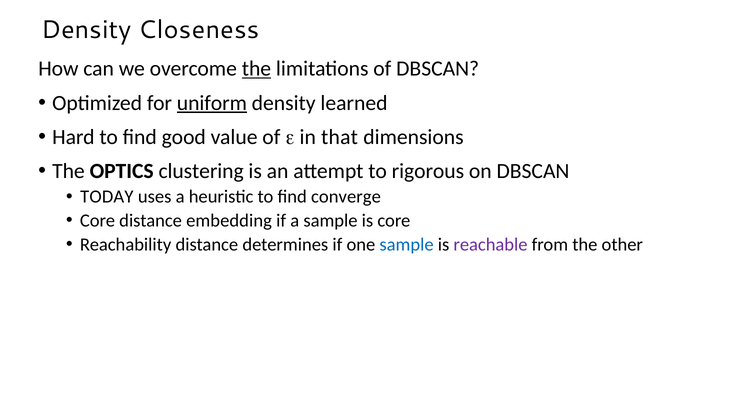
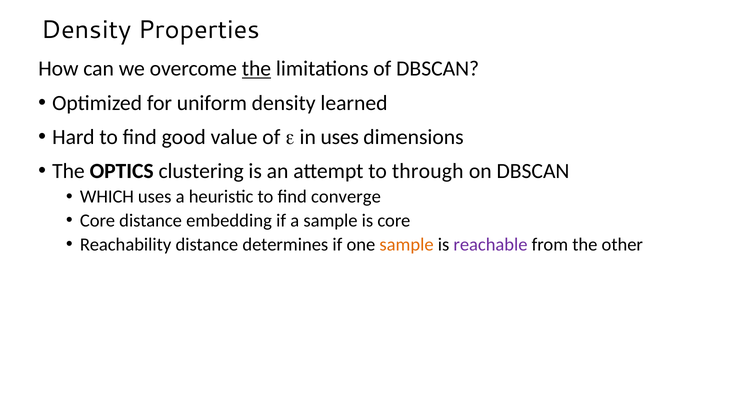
Closeness: Closeness -> Properties
uniform underline: present -> none
in that: that -> uses
rigorous: rigorous -> through
TODAY: TODAY -> WHICH
sample at (407, 245) colour: blue -> orange
